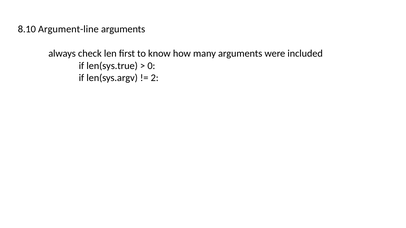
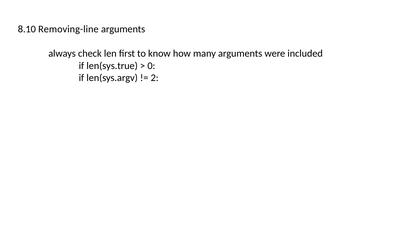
Argument-line: Argument-line -> Removing-line
